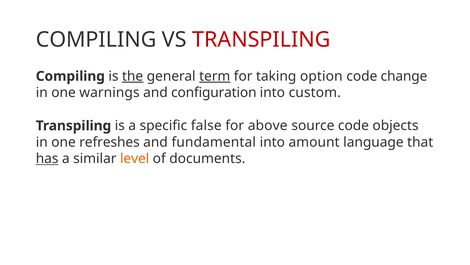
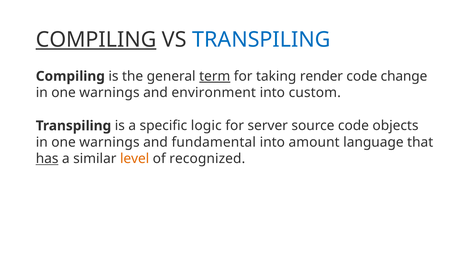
COMPILING at (96, 39) underline: none -> present
TRANSPILING at (261, 39) colour: red -> blue
the underline: present -> none
option: option -> render
configuration: configuration -> environment
false: false -> logic
above: above -> server
refreshes at (110, 142): refreshes -> warnings
documents: documents -> recognized
